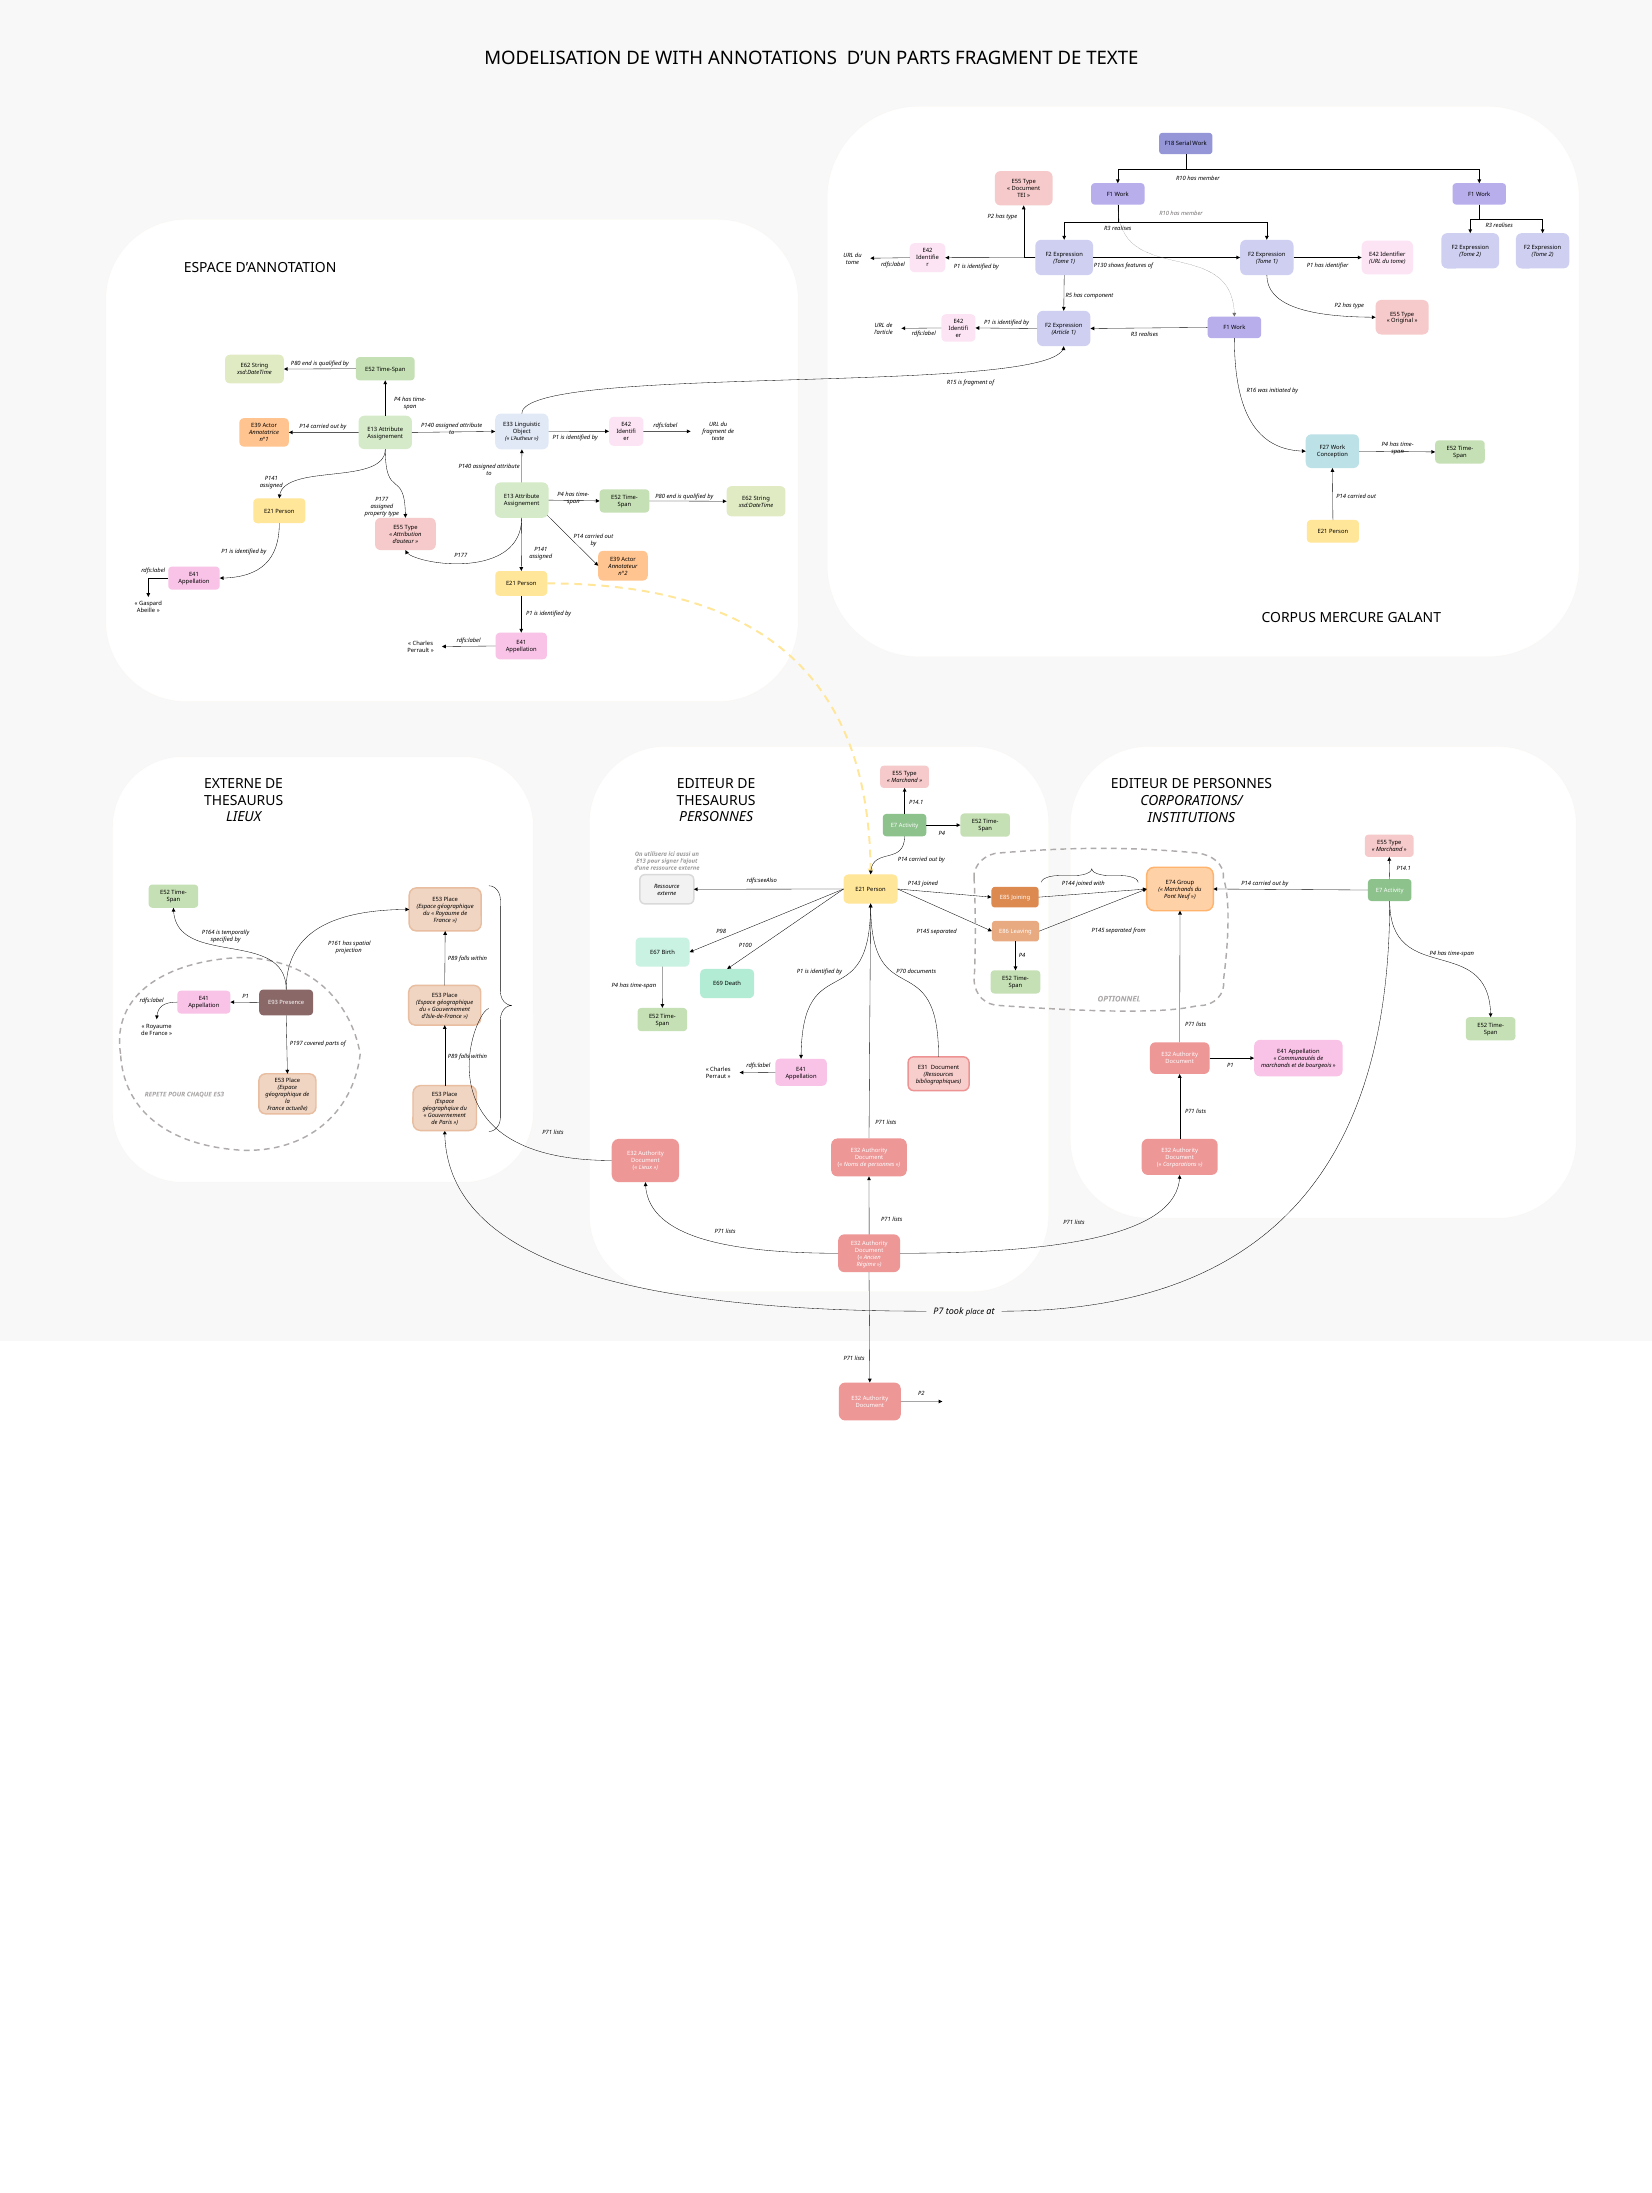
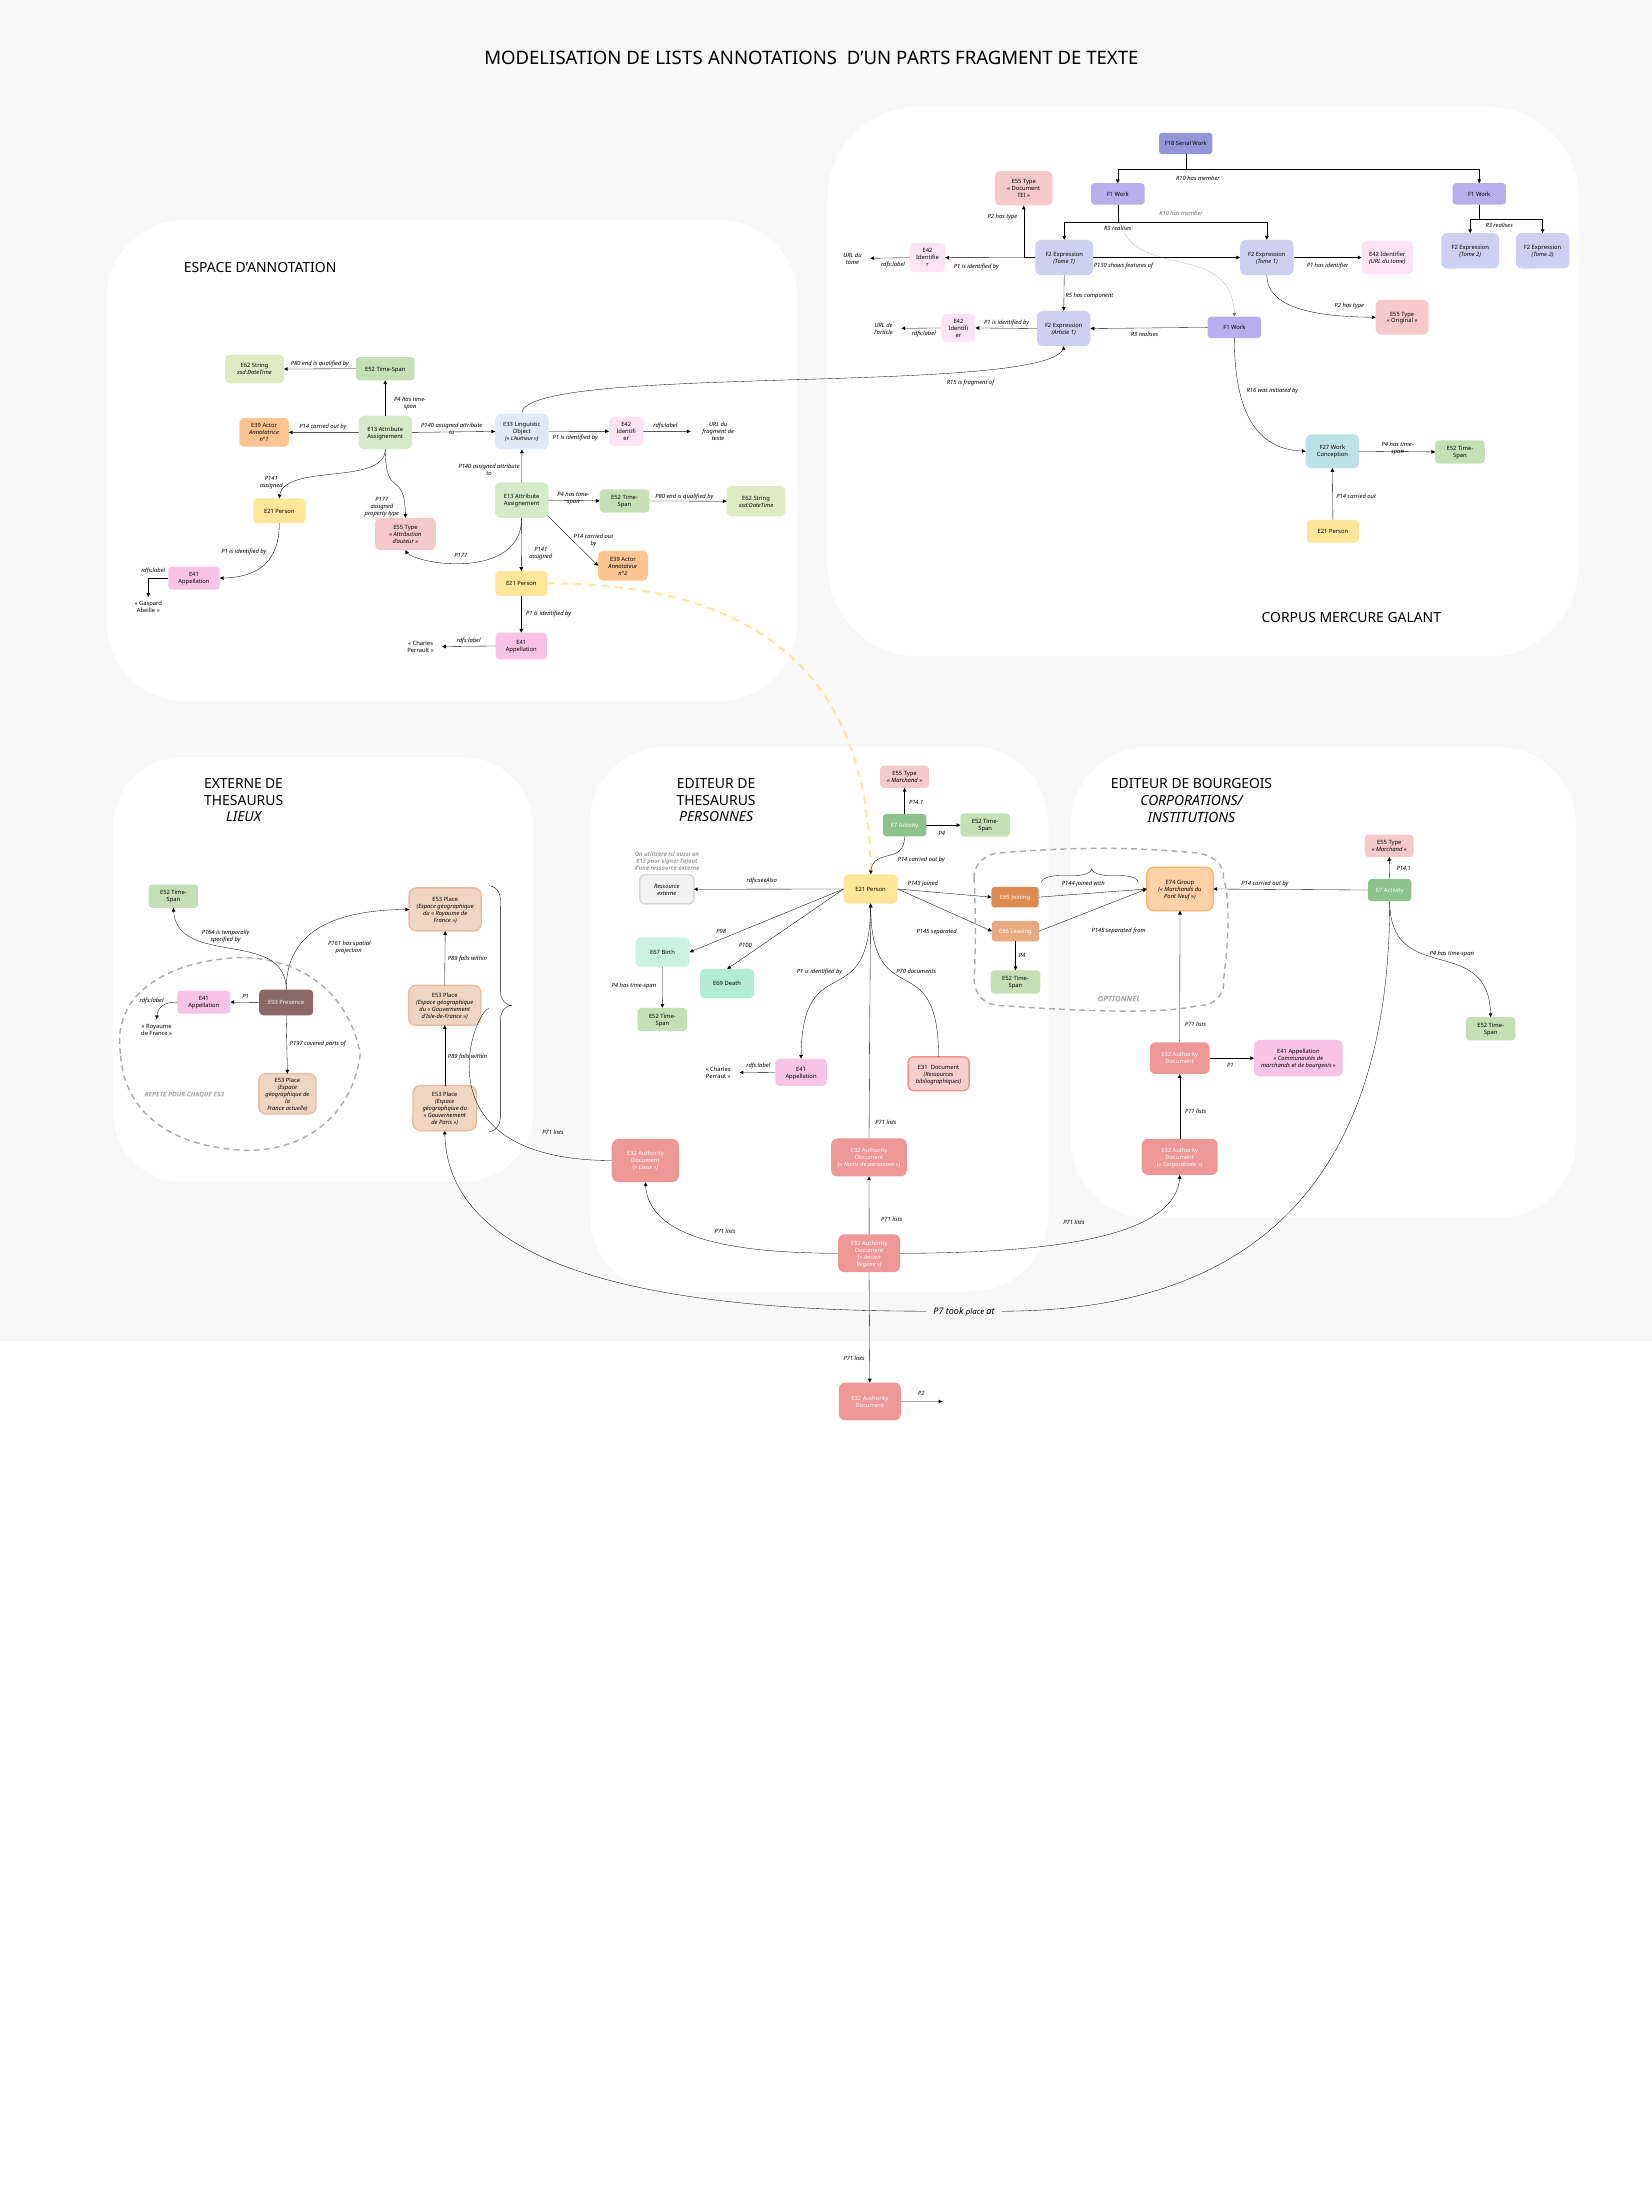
DE WITH: WITH -> LISTS
EDITEUR DE PERSONNES: PERSONNES -> BOURGEOIS
